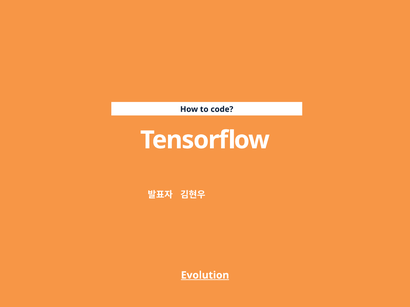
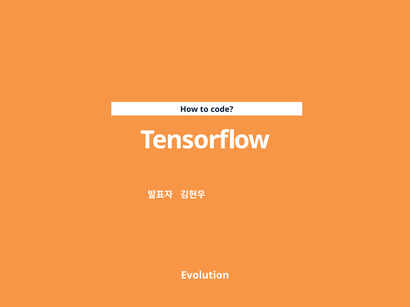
Evolution underline: present -> none
